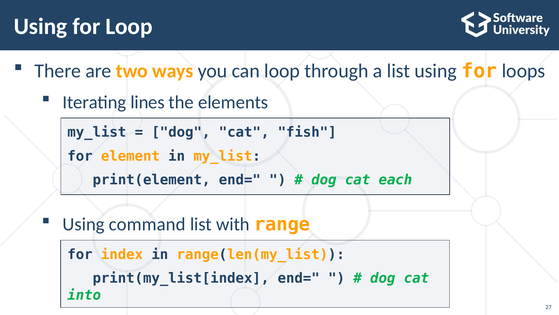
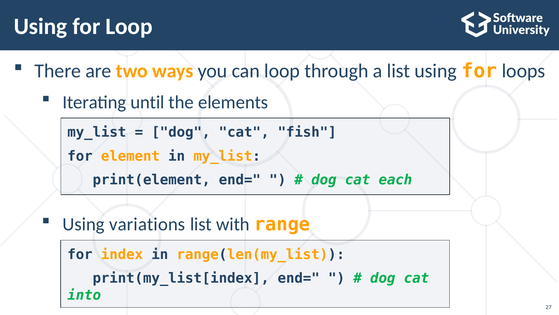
lines: lines -> until
command: command -> variations
